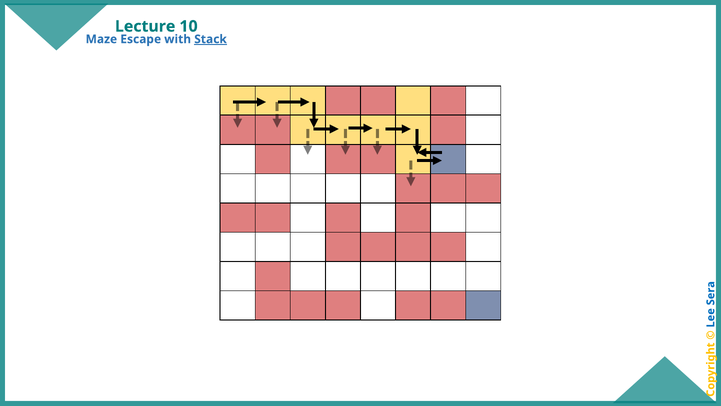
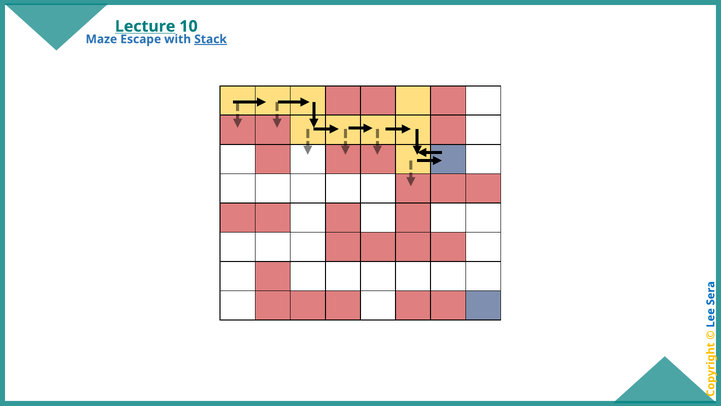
Lecture underline: none -> present
